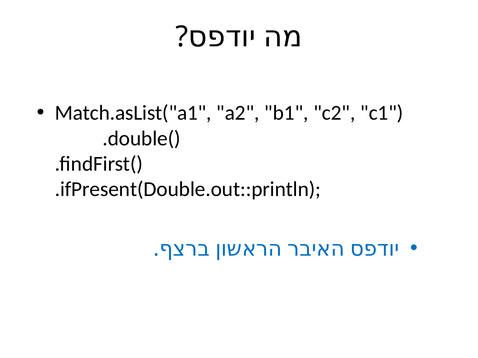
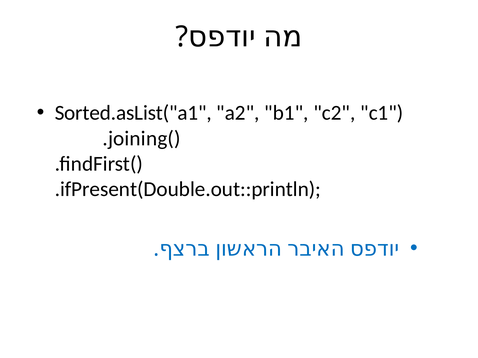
Match.asList("a1: Match.asList("a1 -> Sorted.asList("a1
.double(: .double( -> .joining(
